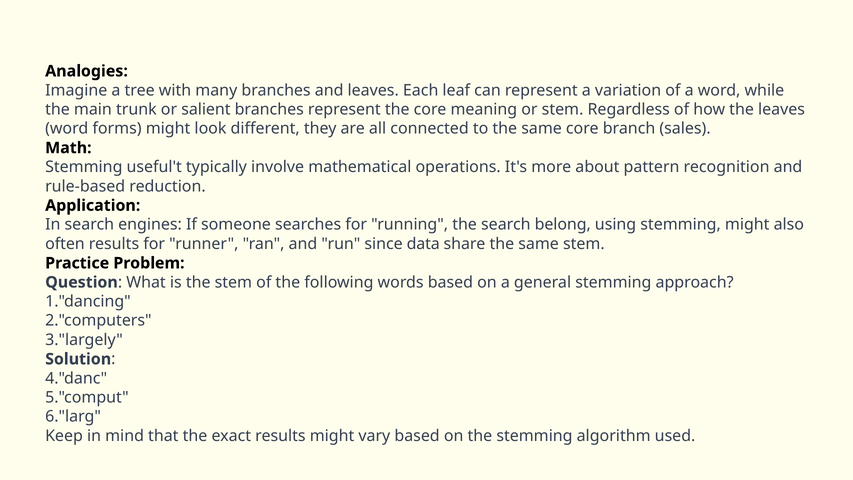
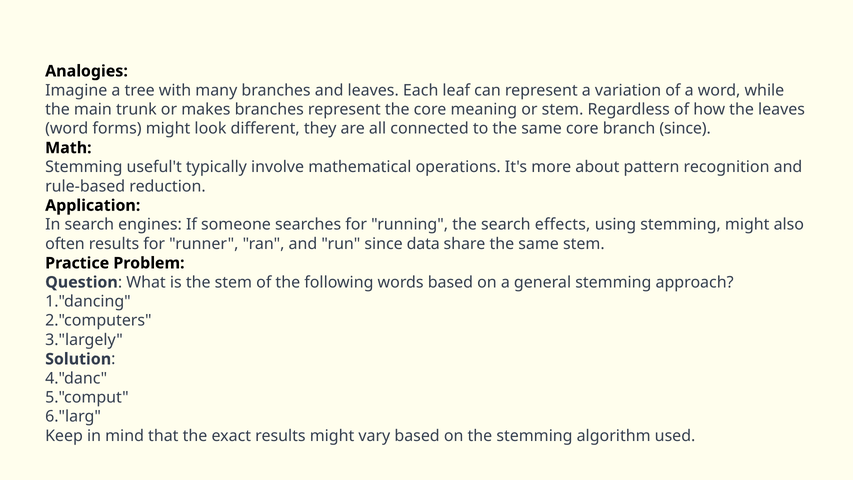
salient: salient -> makes
branch sales: sales -> since
belong: belong -> effects
